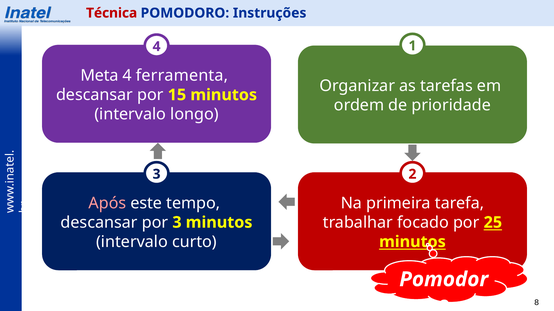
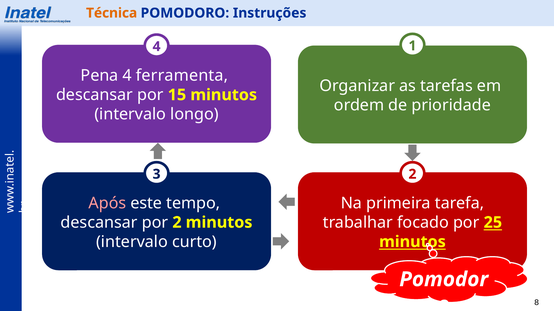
Técnica colour: red -> orange
Meta: Meta -> Pena
por 3: 3 -> 2
